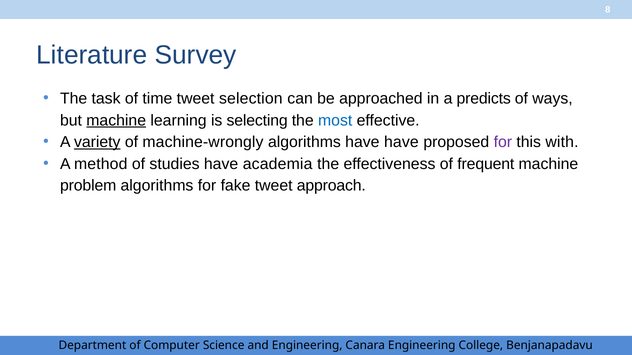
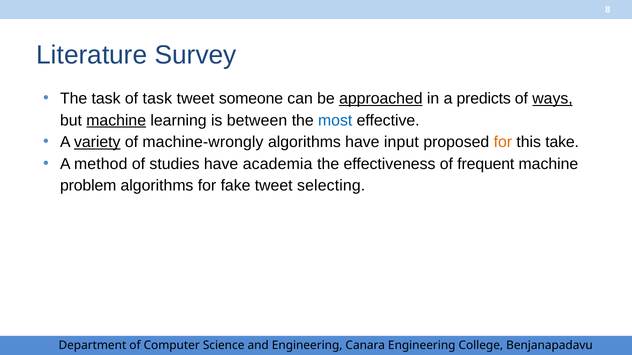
of time: time -> task
selection: selection -> someone
approached underline: none -> present
ways underline: none -> present
selecting: selecting -> between
have have: have -> input
for at (503, 142) colour: purple -> orange
with: with -> take
approach: approach -> selecting
